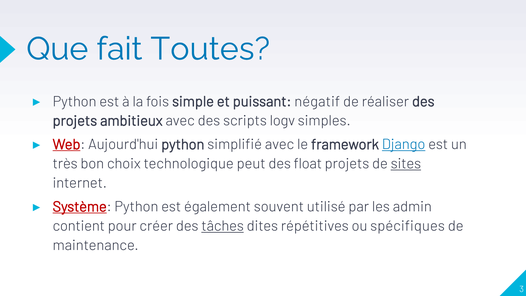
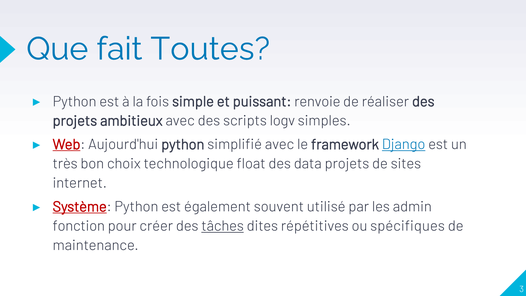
négatif: négatif -> renvoie
peut: peut -> float
float: float -> data
sites underline: present -> none
contient: contient -> fonction
